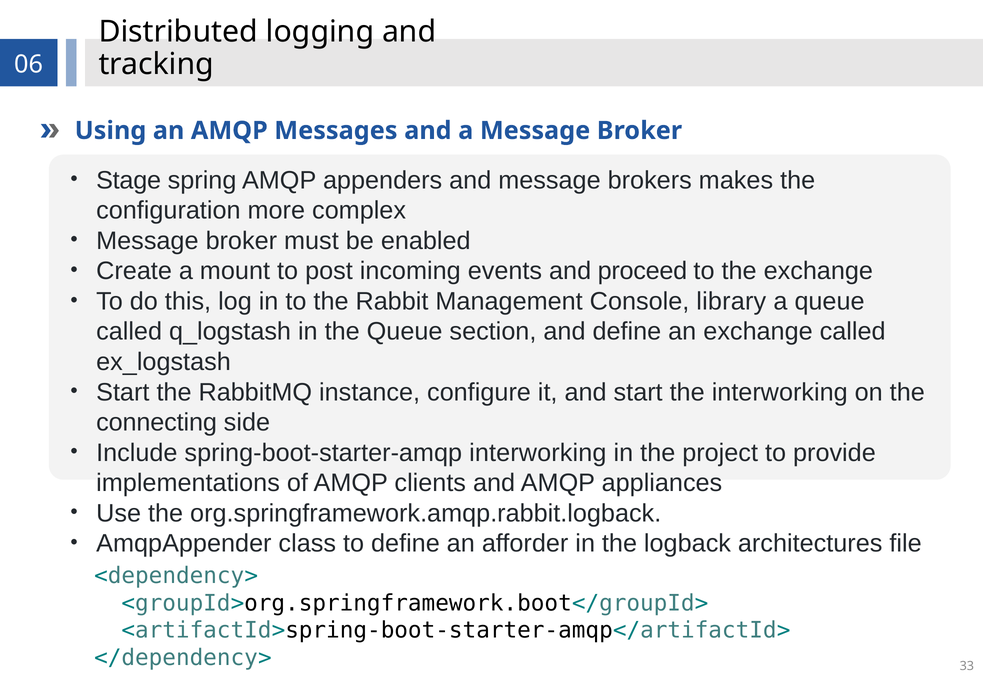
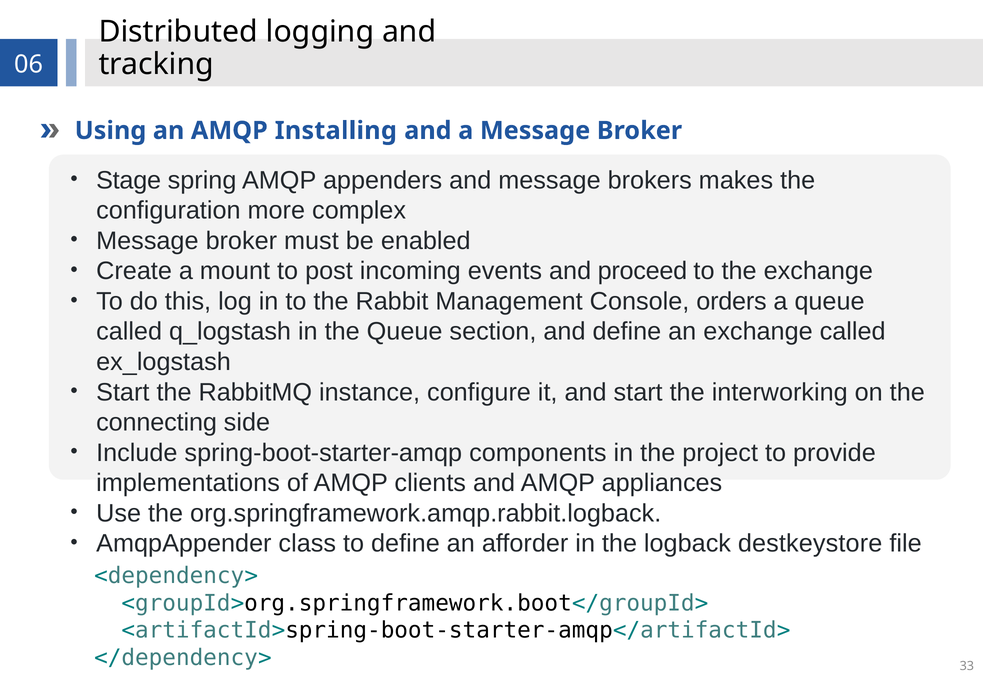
Messages: Messages -> Installing
library: library -> orders
spring-boot-starter-amqp interworking: interworking -> components
architectures: architectures -> destkeystore
